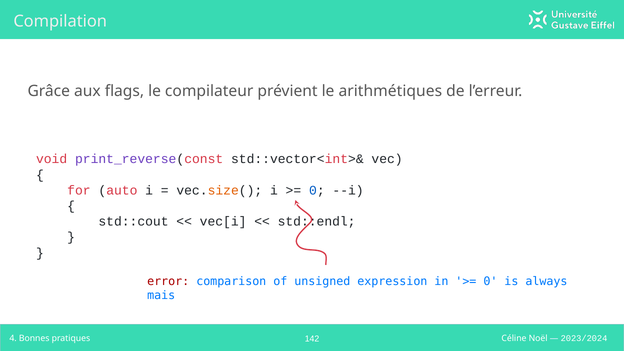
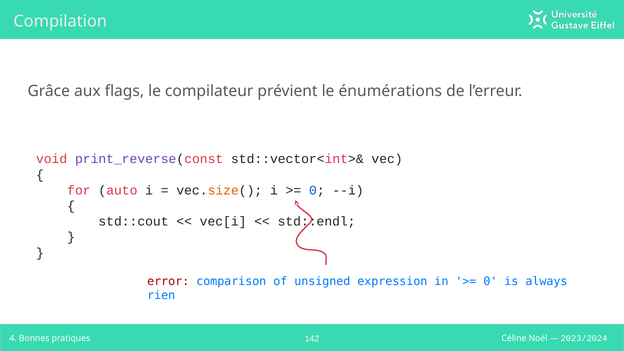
arithmétiques: arithmétiques -> énumérations
mais: mais -> rien
